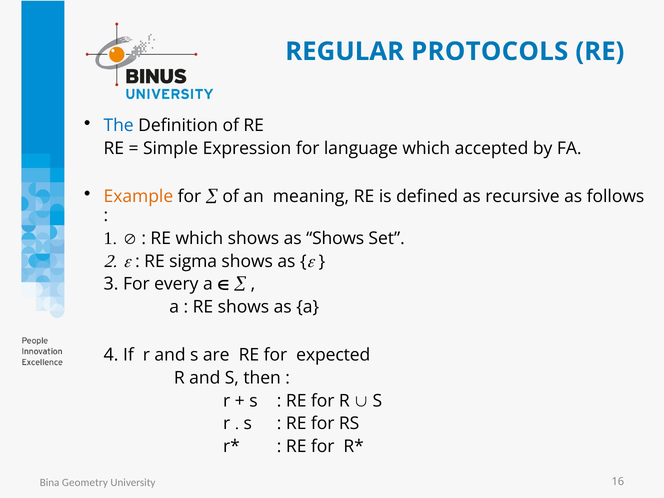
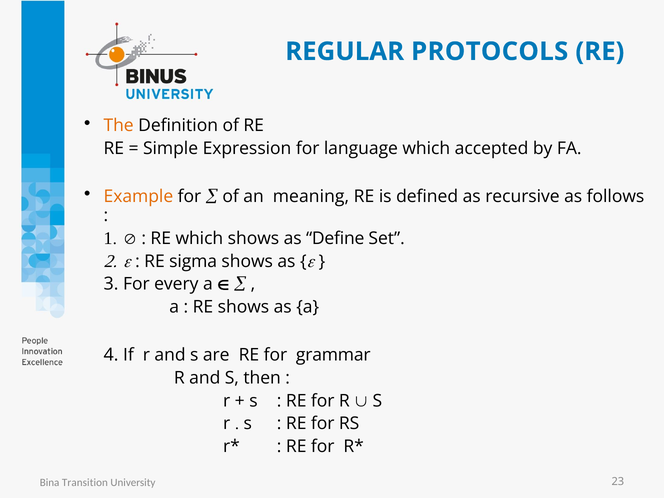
The colour: blue -> orange
as Shows: Shows -> Define
expected: expected -> grammar
Geometry: Geometry -> Transition
16: 16 -> 23
